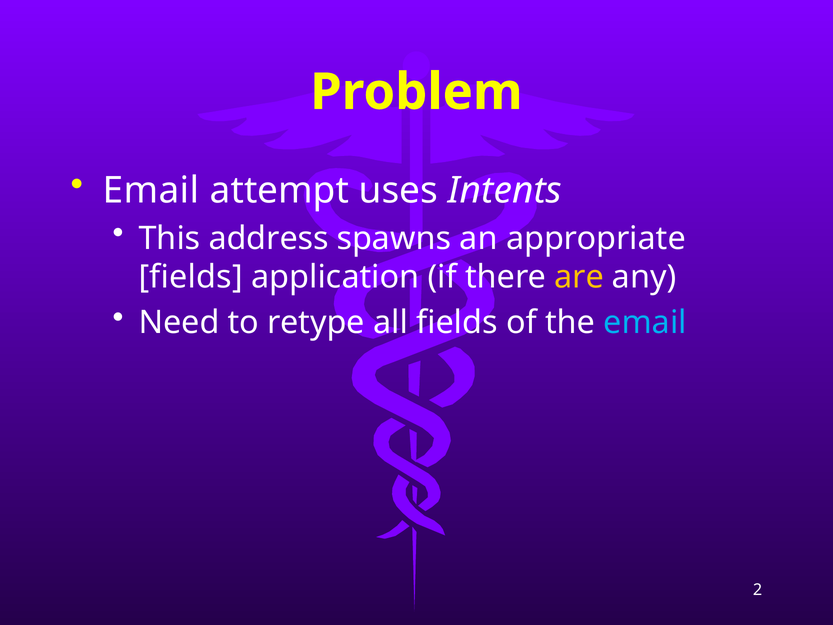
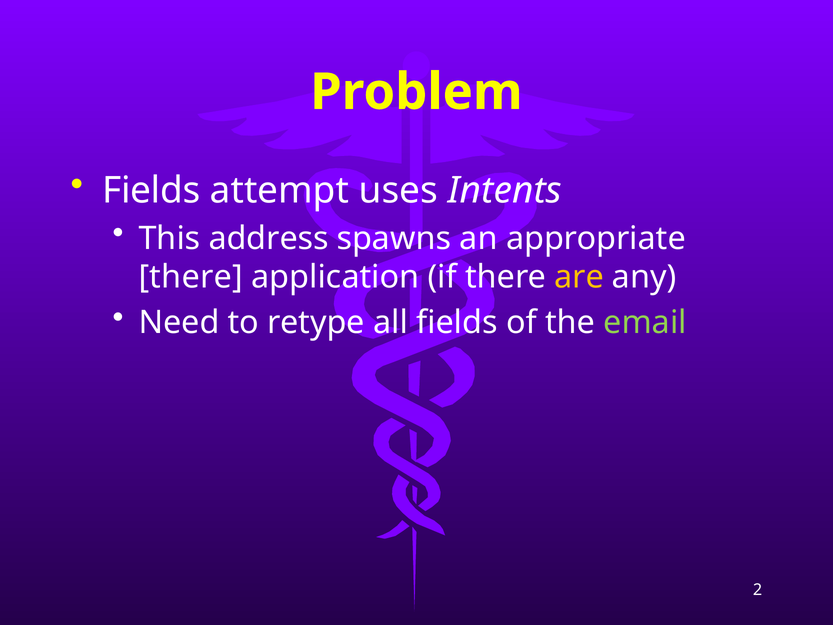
Email at (151, 190): Email -> Fields
fields at (191, 277): fields -> there
email at (645, 323) colour: light blue -> light green
